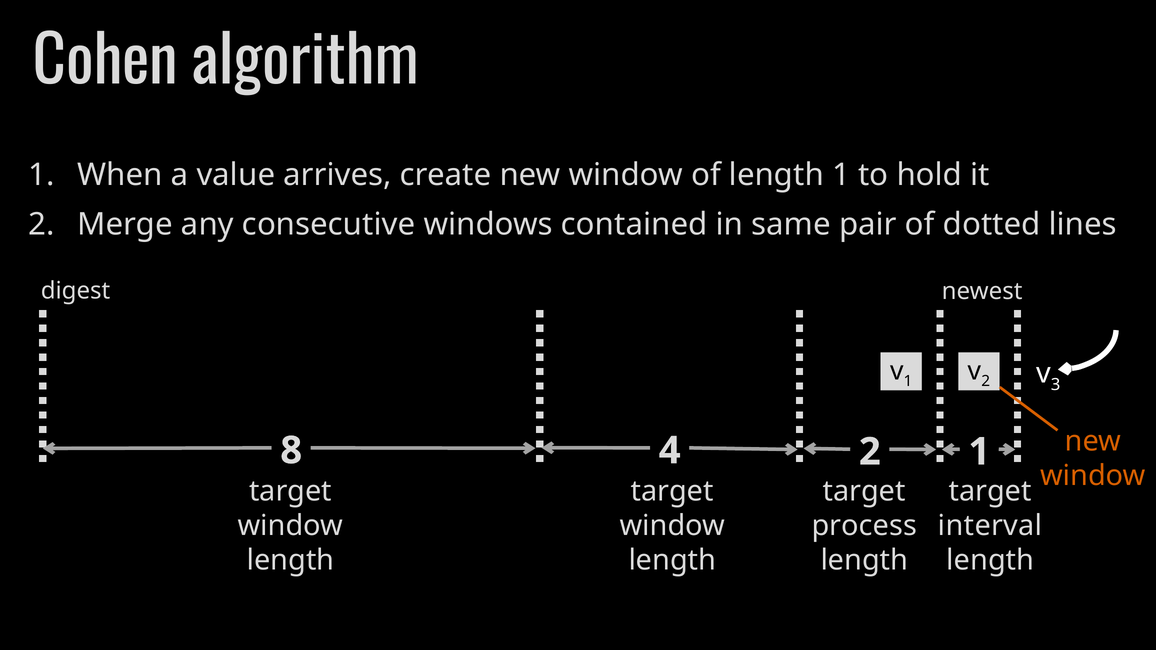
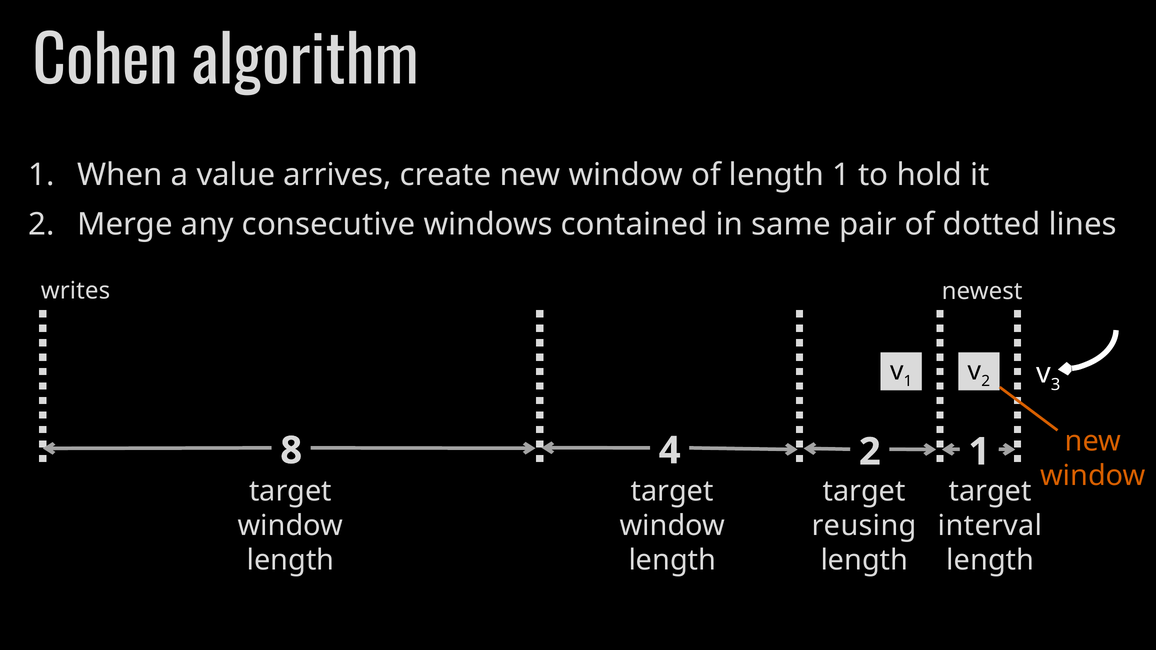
digest: digest -> writes
process: process -> reusing
